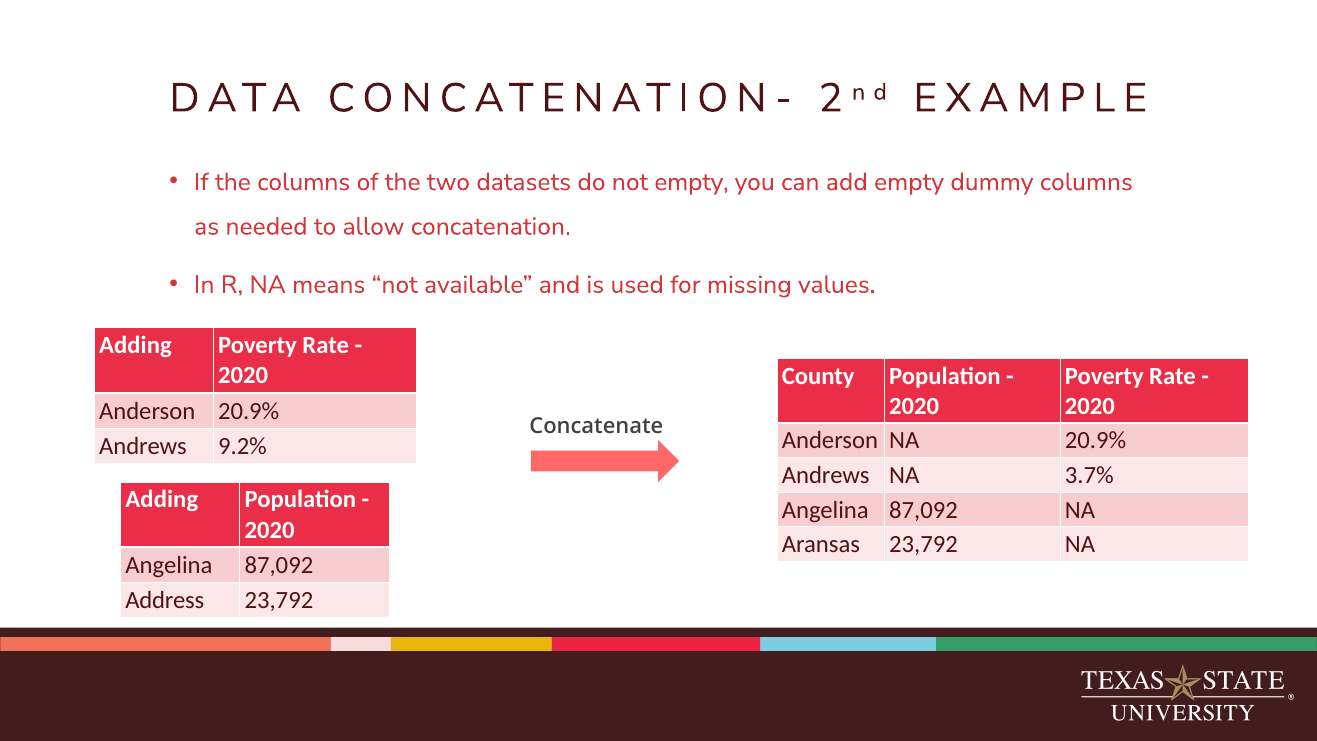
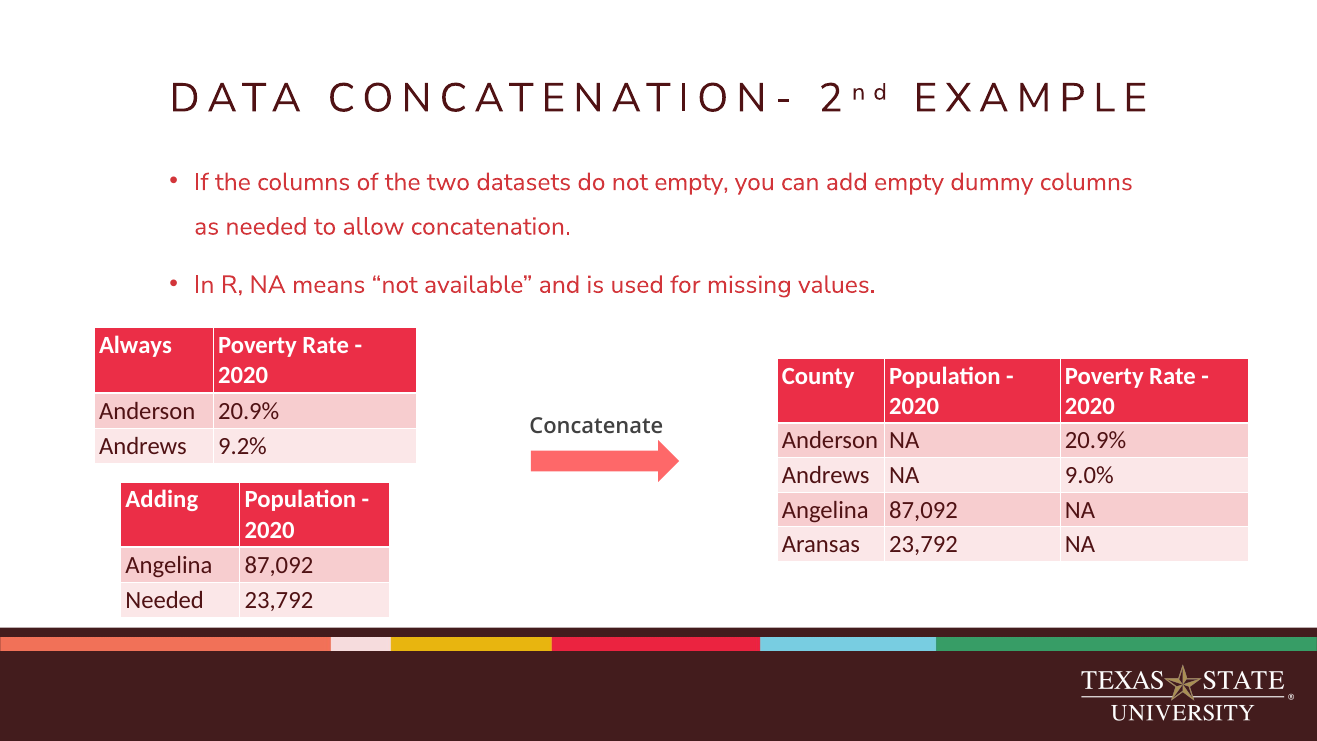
Adding at (135, 345): Adding -> Always
3.7%: 3.7% -> 9.0%
Address at (165, 600): Address -> Needed
